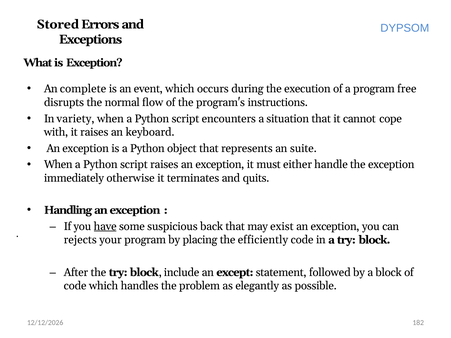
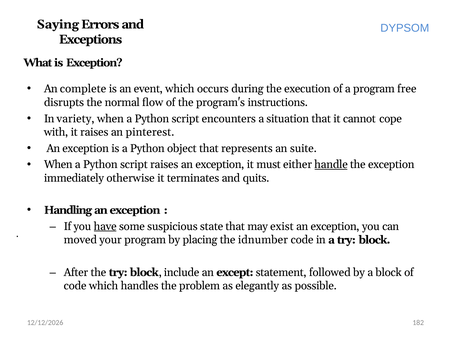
Stored: Stored -> Saying
keyboard: keyboard -> pinterest
handle underline: none -> present
back: back -> state
rejects: rejects -> moved
efficiently: efficiently -> idnumber
